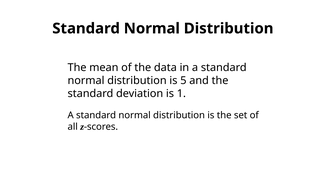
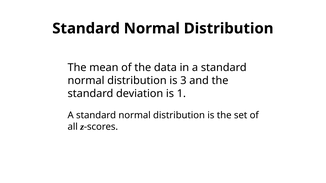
5: 5 -> 3
